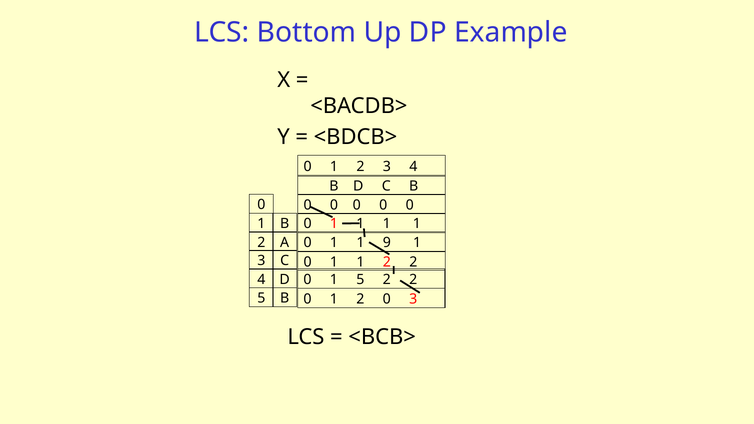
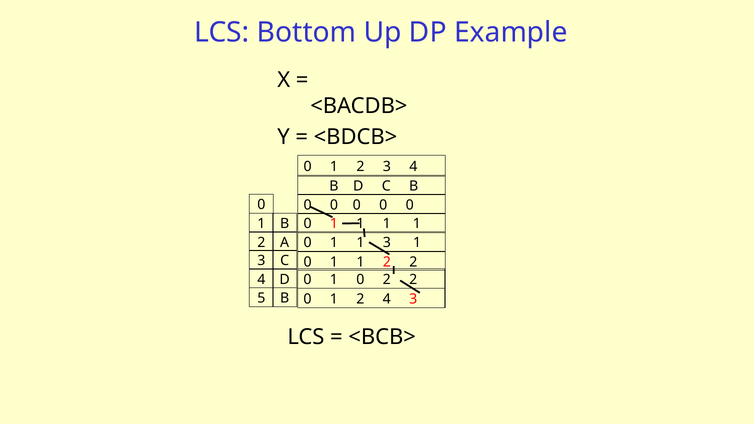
1 9: 9 -> 3
0 1 5: 5 -> 0
1 2 0: 0 -> 4
